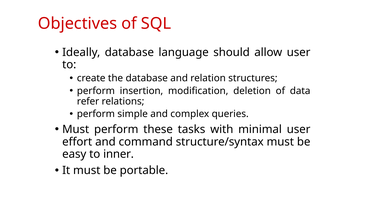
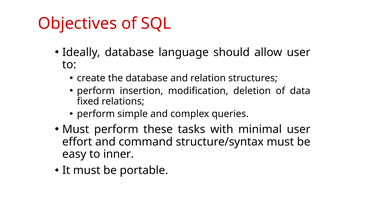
refer: refer -> fixed
